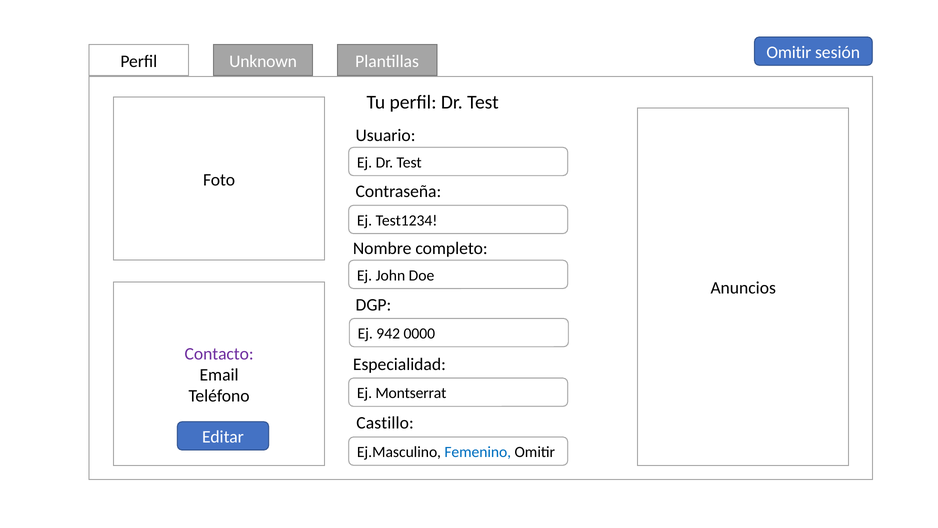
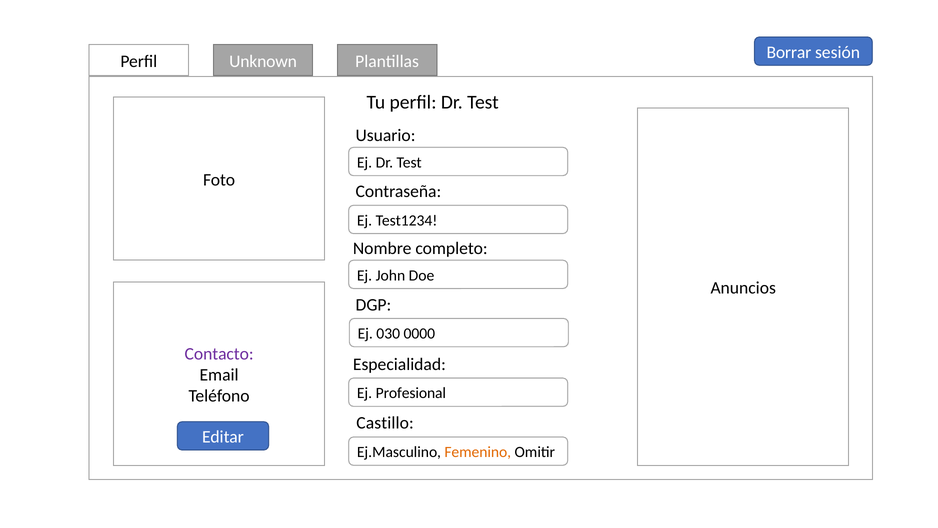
Omitir at (789, 52): Omitir -> Borrar
942: 942 -> 030
Montserrat: Montserrat -> Profesional
Femenino colour: blue -> orange
